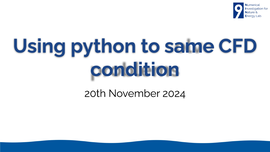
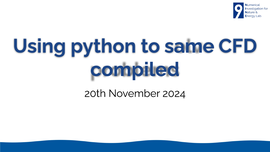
condition: condition -> compiled
